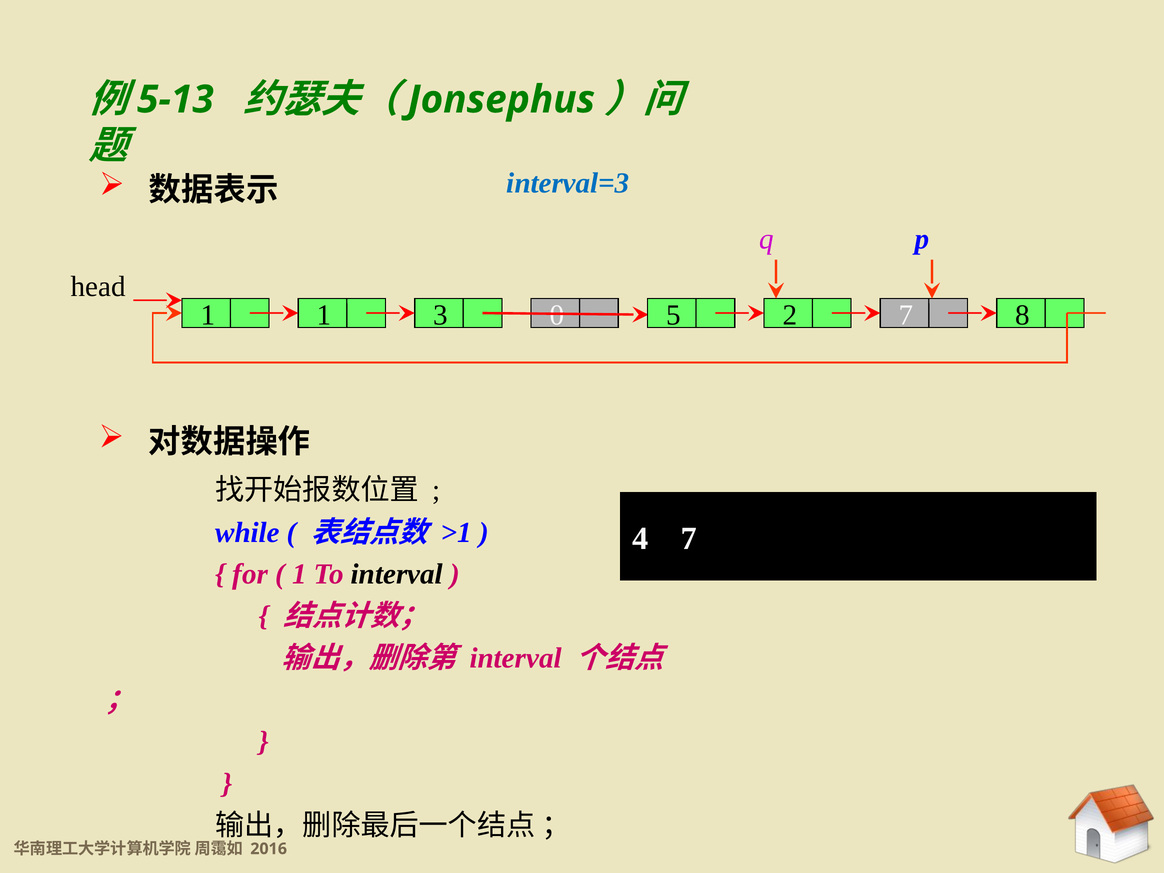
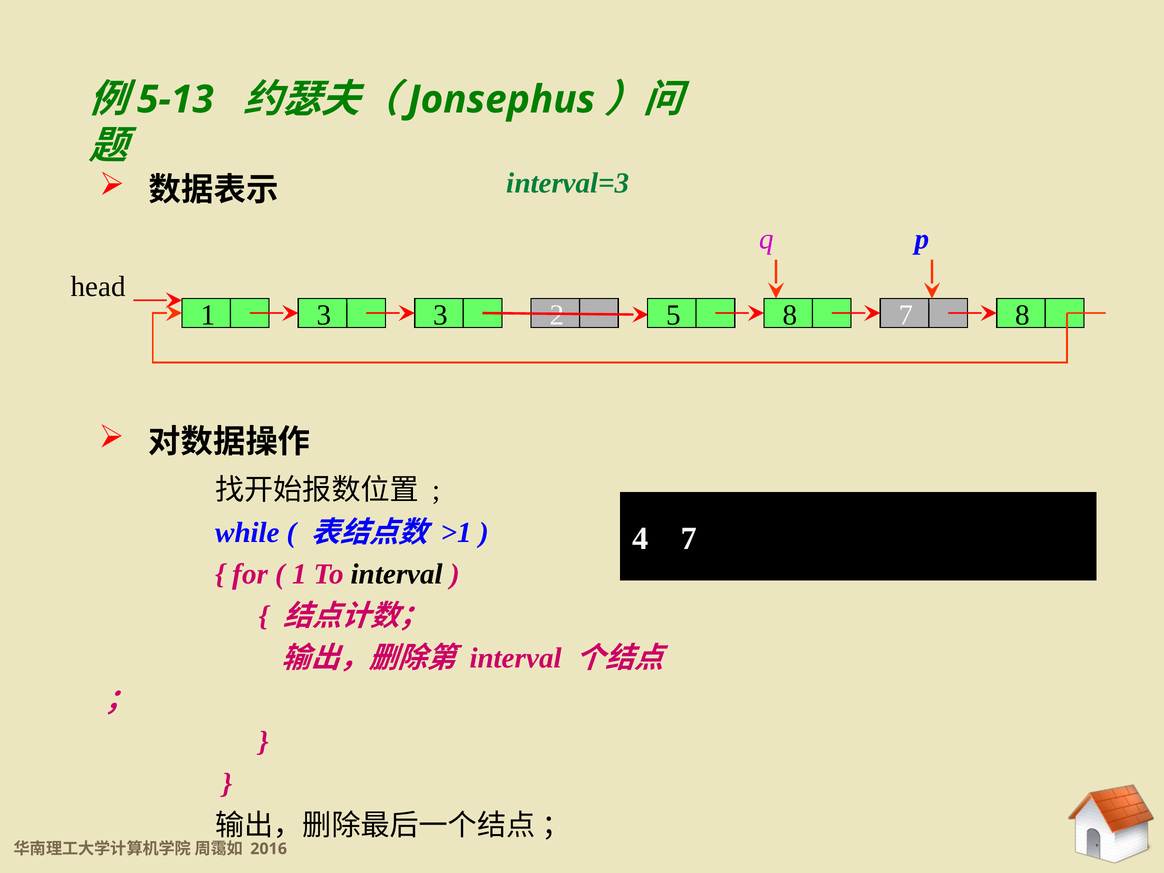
interval=3 colour: blue -> green
1 1: 1 -> 3
3 0: 0 -> 2
2 at (790, 315): 2 -> 8
